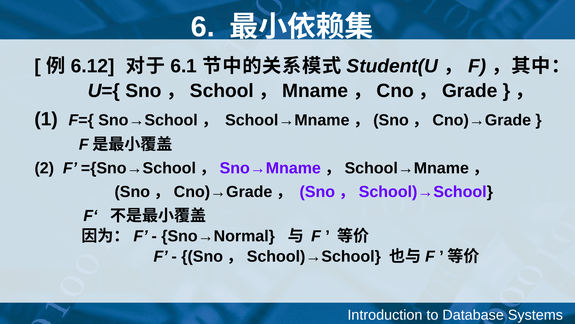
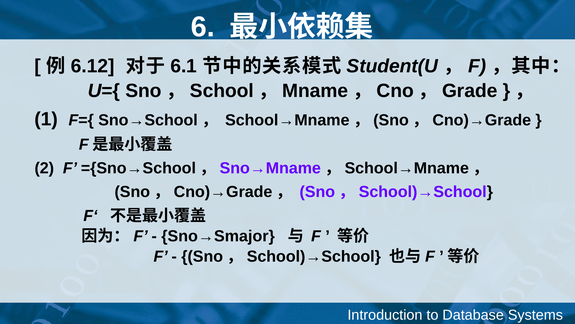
Sno→Normal: Sno→Normal -> Sno→Smajor
